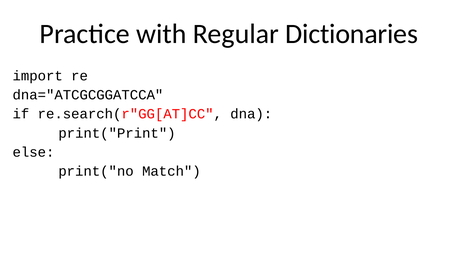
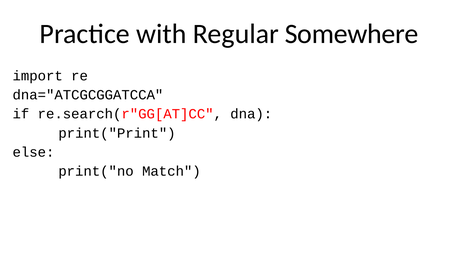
Dictionaries: Dictionaries -> Somewhere
